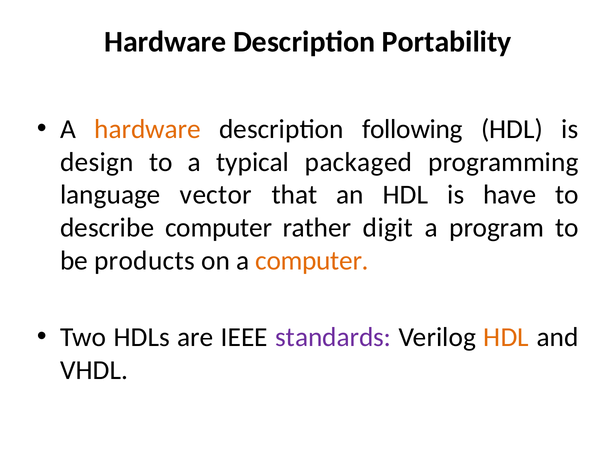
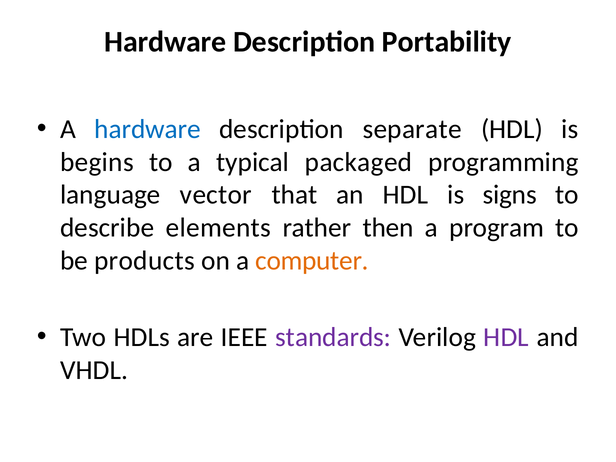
hardware at (148, 129) colour: orange -> blue
following: following -> separate
design: design -> begins
have: have -> signs
describe computer: computer -> elements
digit: digit -> then
HDL at (506, 337) colour: orange -> purple
